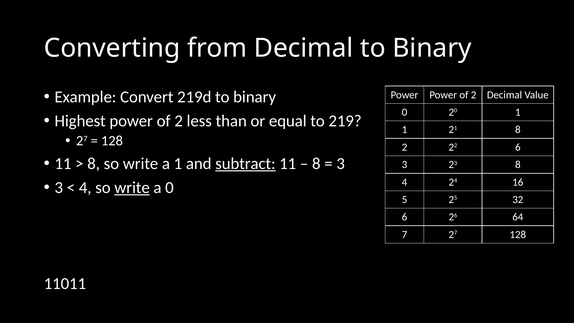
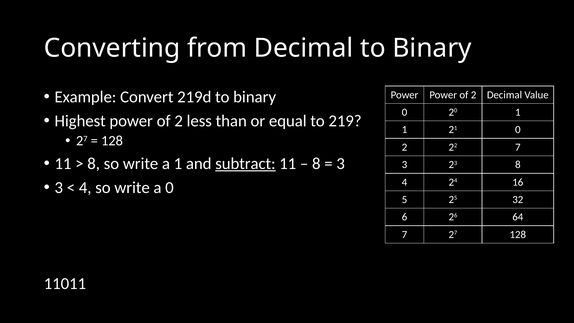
21 8: 8 -> 0
22 6: 6 -> 7
write at (132, 188) underline: present -> none
